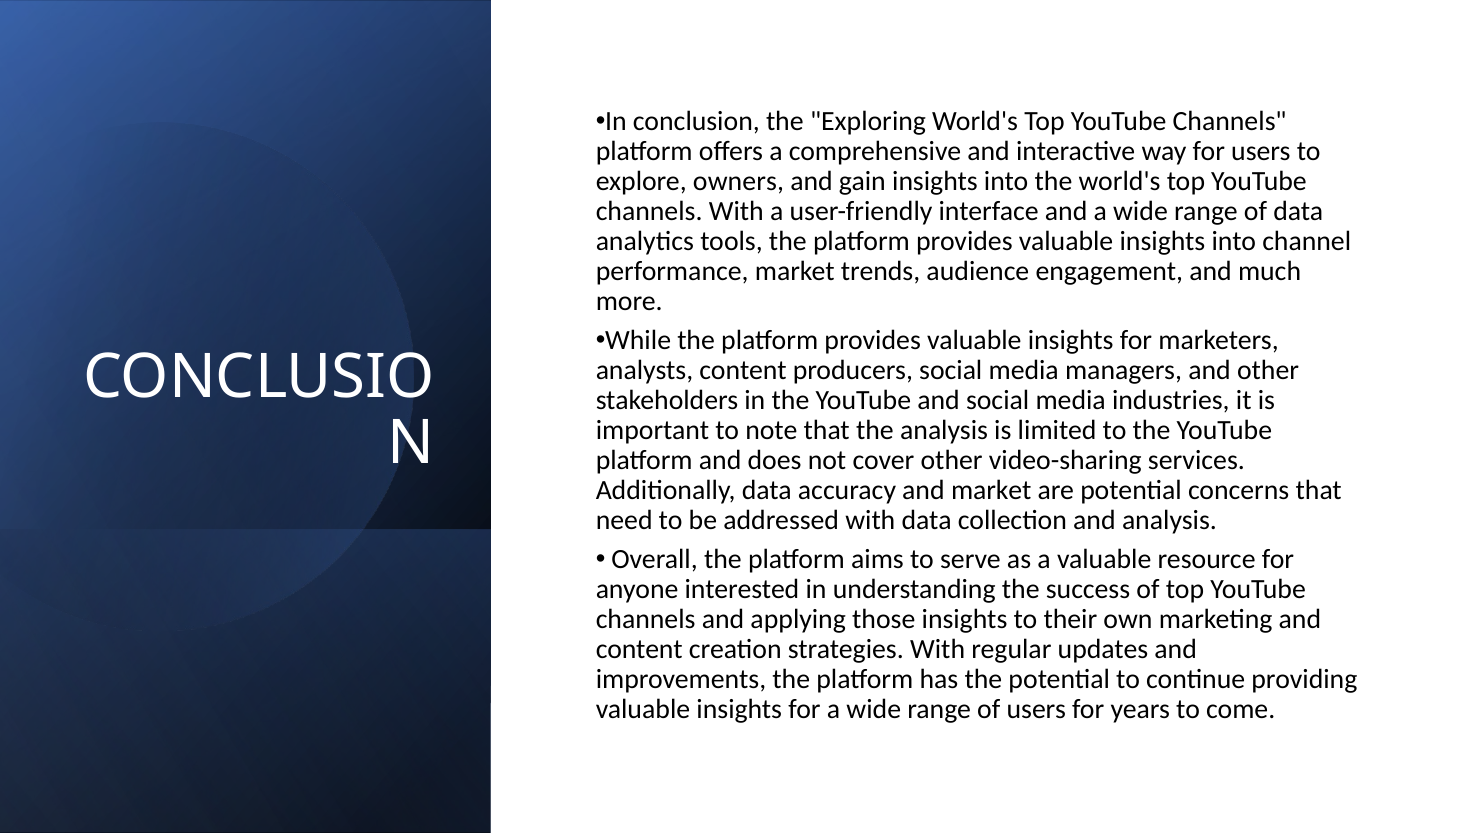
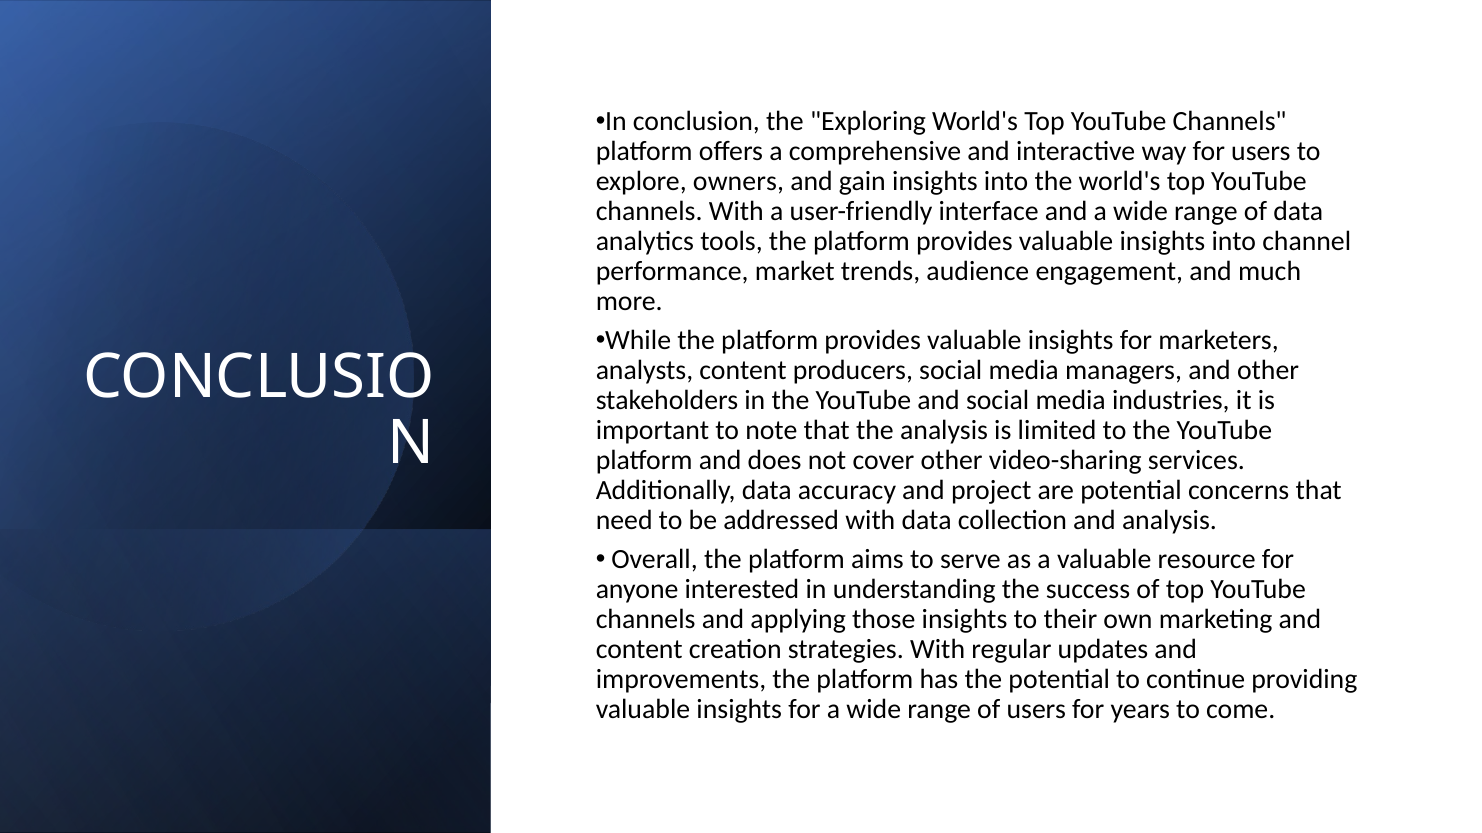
and market: market -> project
